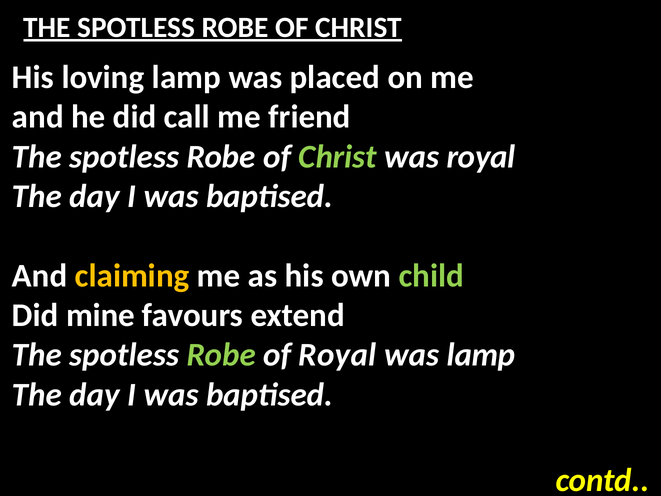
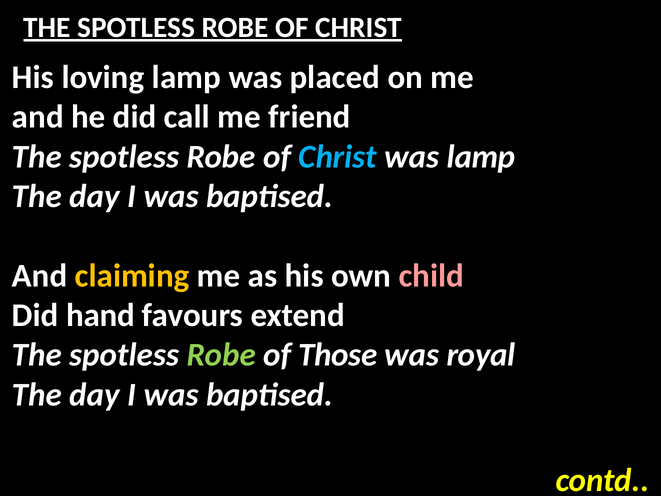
Christ at (338, 157) colour: light green -> light blue
was royal: royal -> lamp
child colour: light green -> pink
mine: mine -> hand
of Royal: Royal -> Those
was lamp: lamp -> royal
